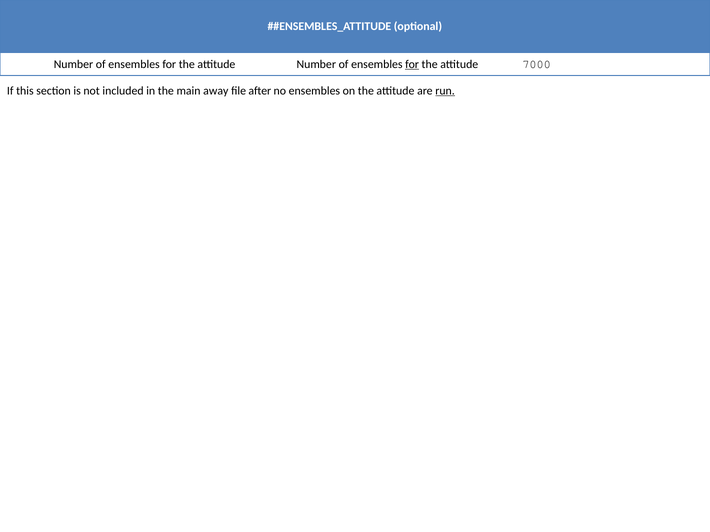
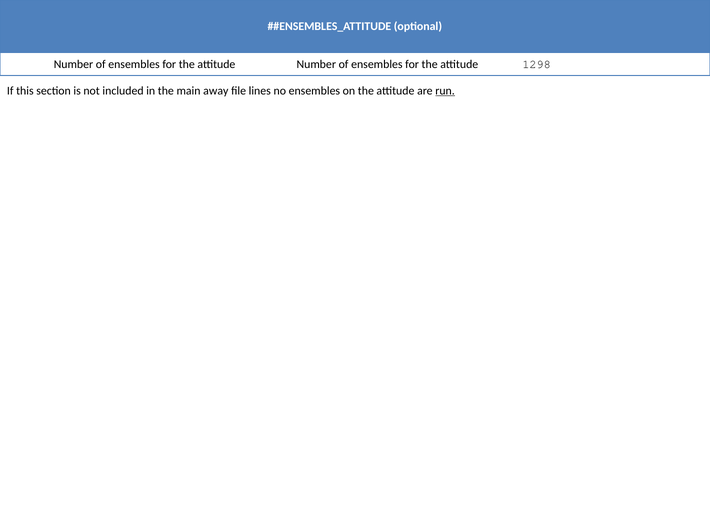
for at (412, 64) underline: present -> none
7000: 7000 -> 1298
after: after -> lines
